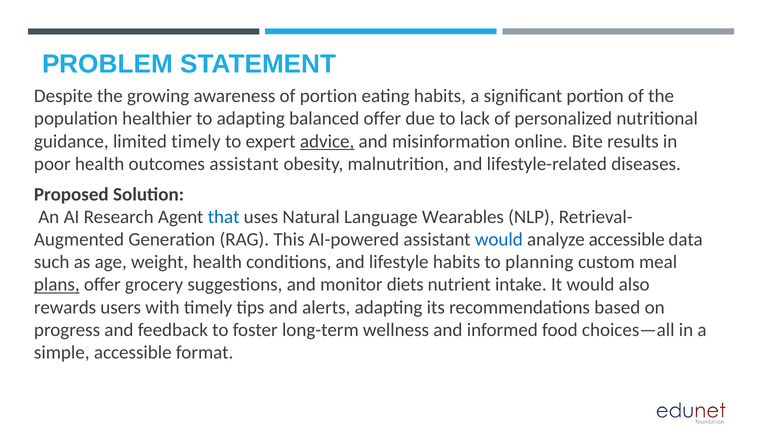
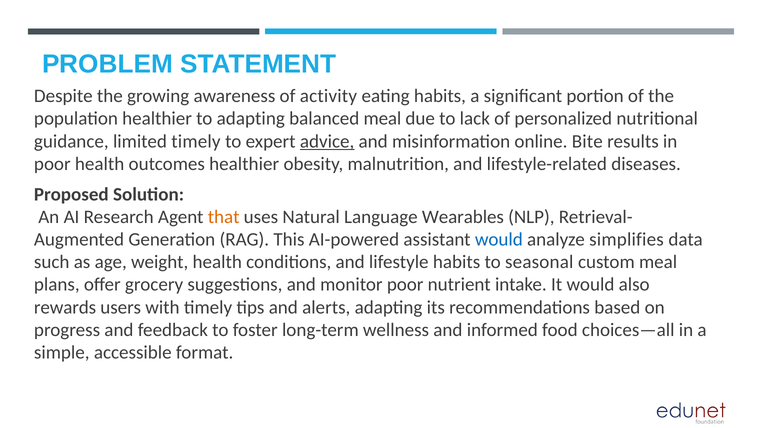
of portion: portion -> activity
balanced offer: offer -> meal
outcomes assistant: assistant -> healthier
that colour: blue -> orange
analyze accessible: accessible -> simplifies
planning: planning -> seasonal
plans underline: present -> none
monitor diets: diets -> poor
